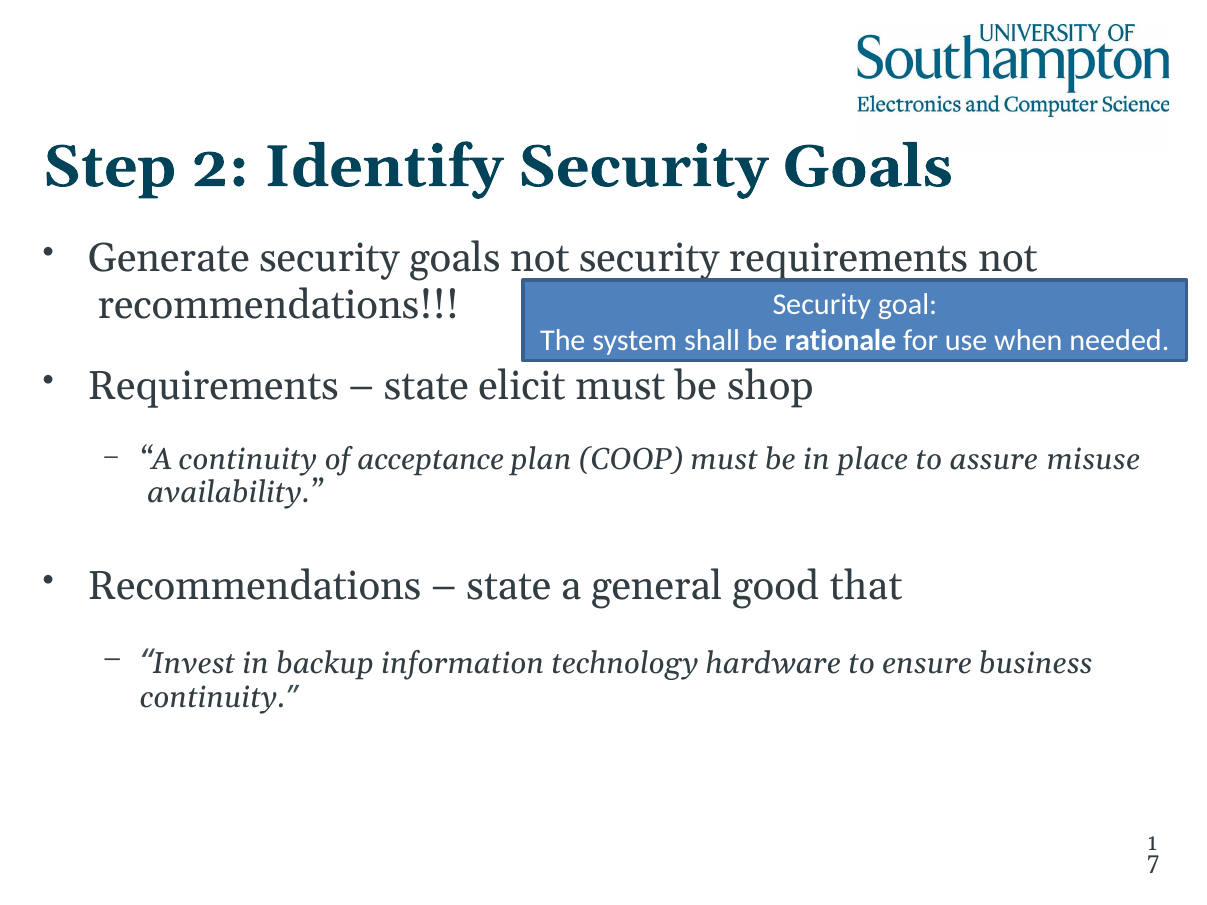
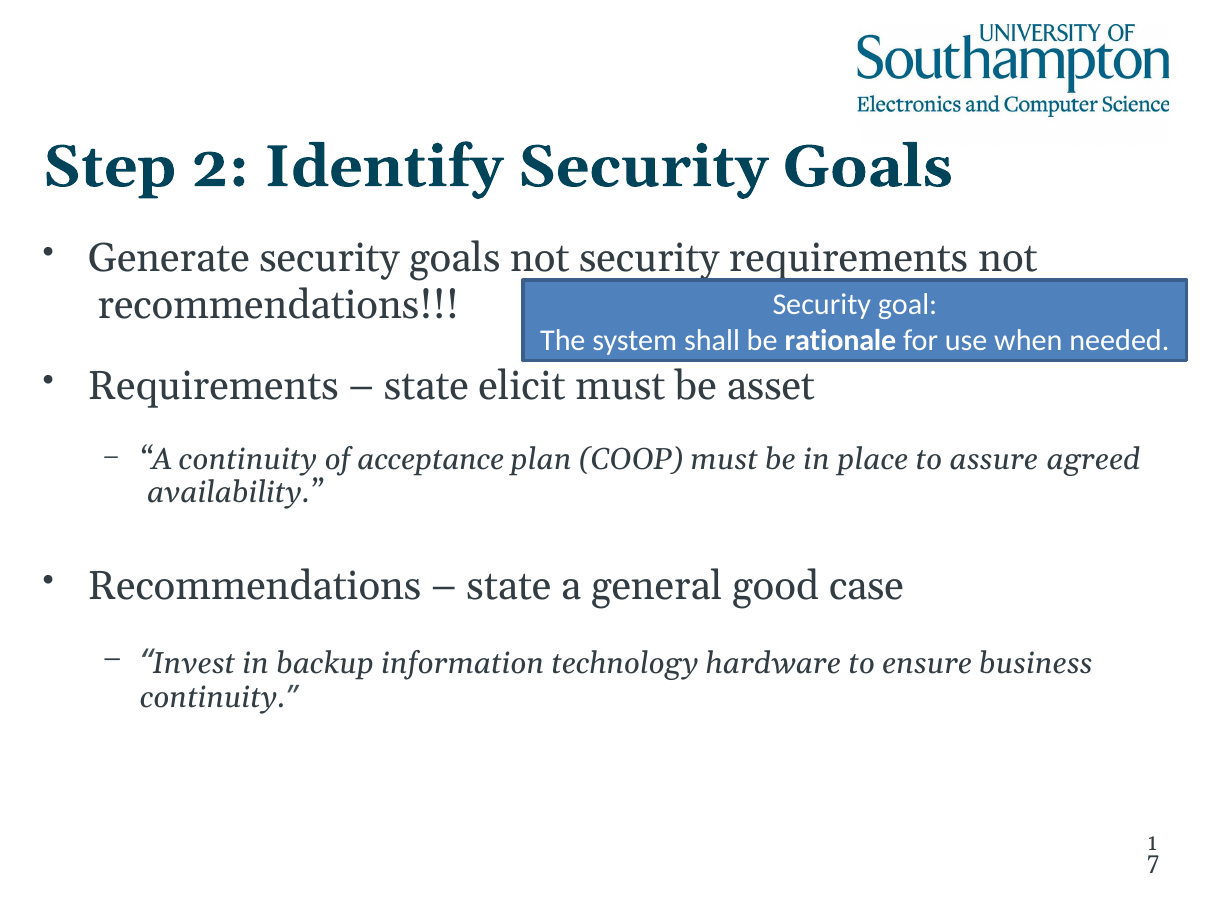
shop: shop -> asset
misuse: misuse -> agreed
that: that -> case
